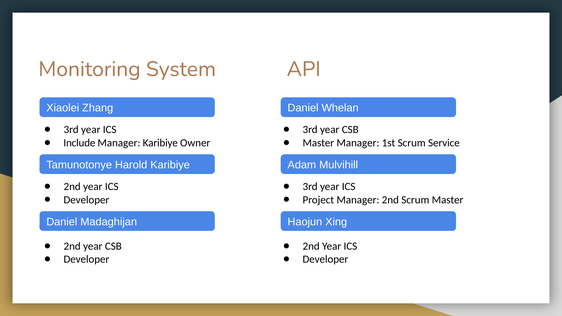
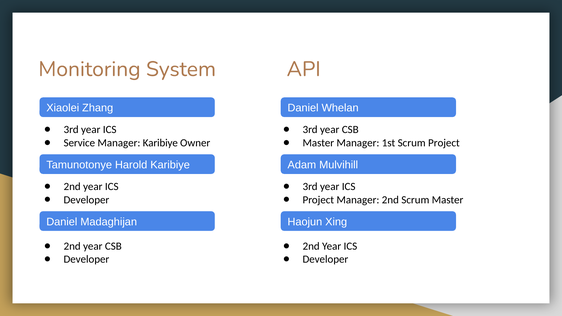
Include: Include -> Service
Scrum Service: Service -> Project
